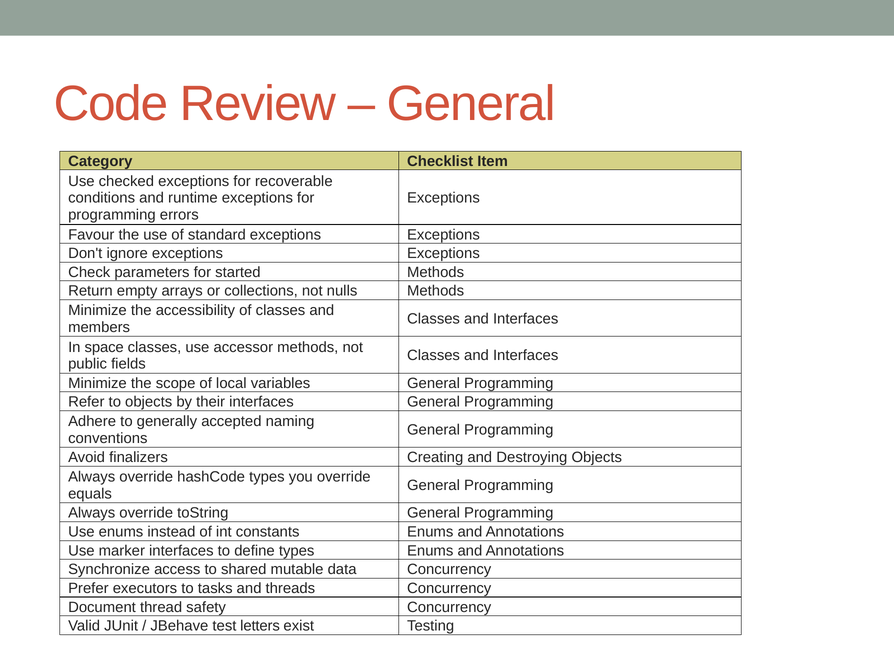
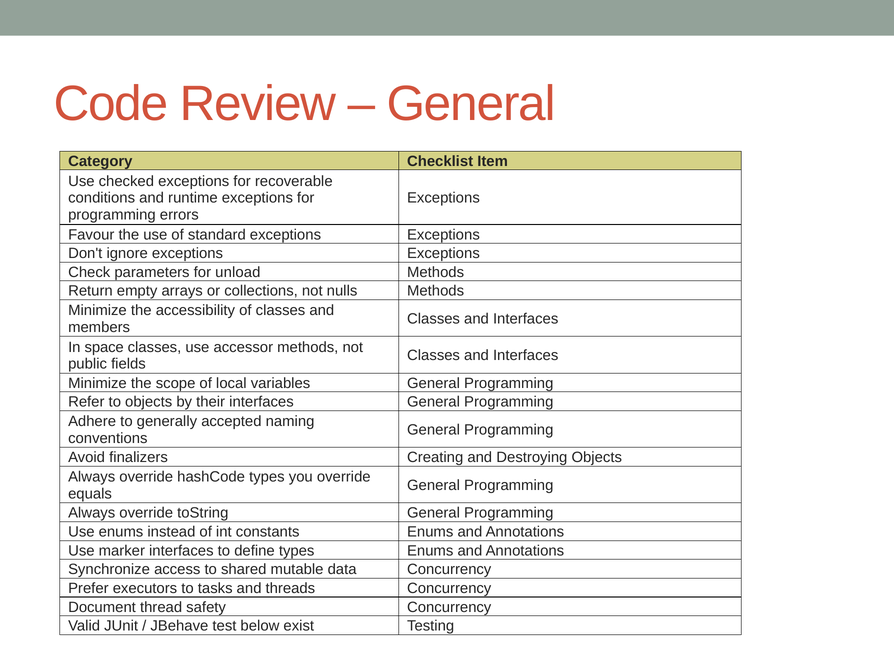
started: started -> unload
letters: letters -> below
